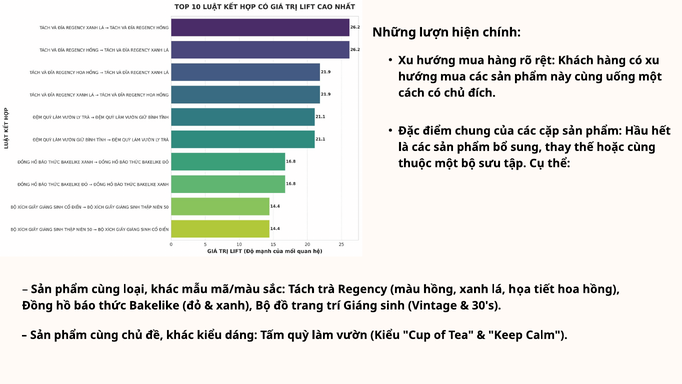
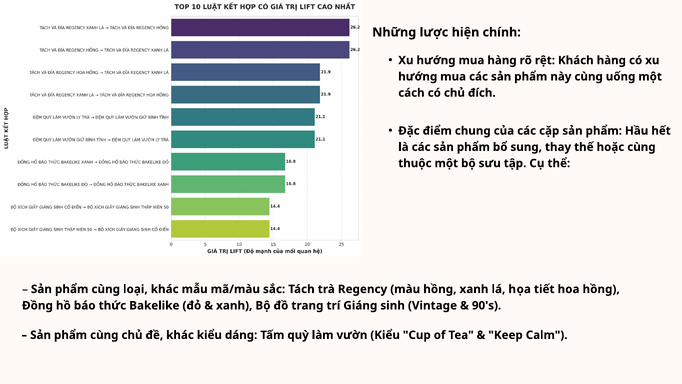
lượn: lượn -> lược
30's: 30's -> 90's
